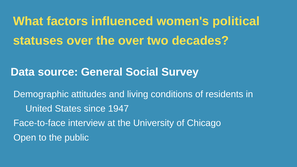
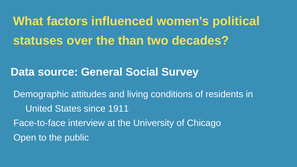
the over: over -> than
1947: 1947 -> 1911
